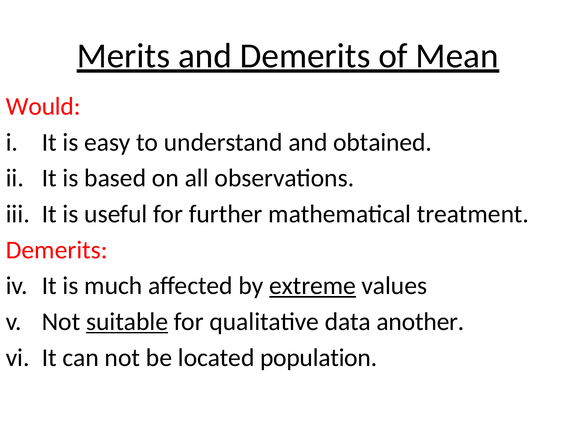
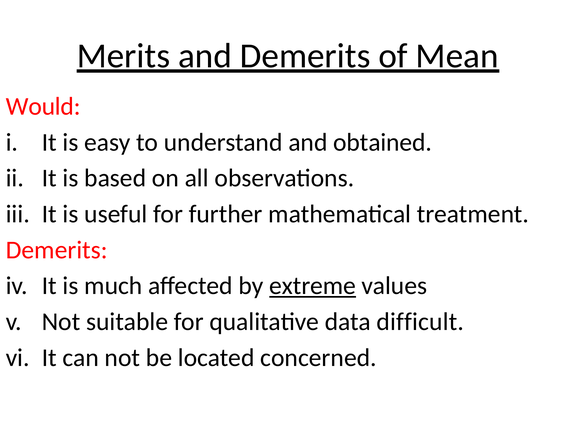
suitable underline: present -> none
another: another -> difficult
population: population -> concerned
